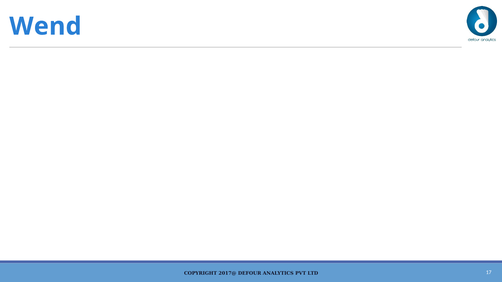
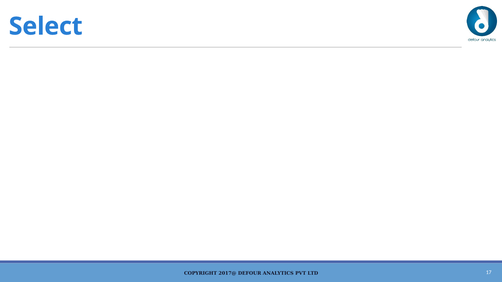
Wend: Wend -> Select
